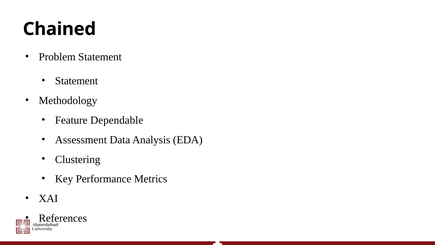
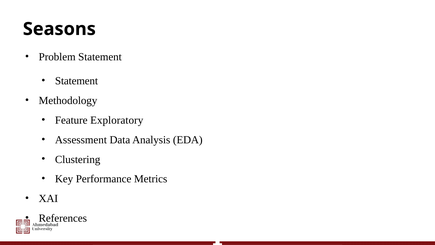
Chained: Chained -> Seasons
Dependable: Dependable -> Exploratory
